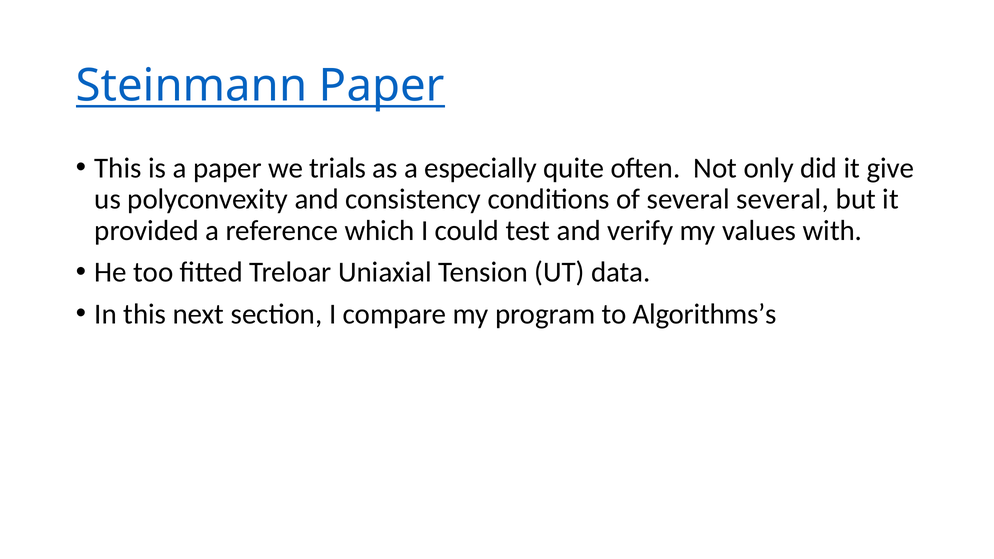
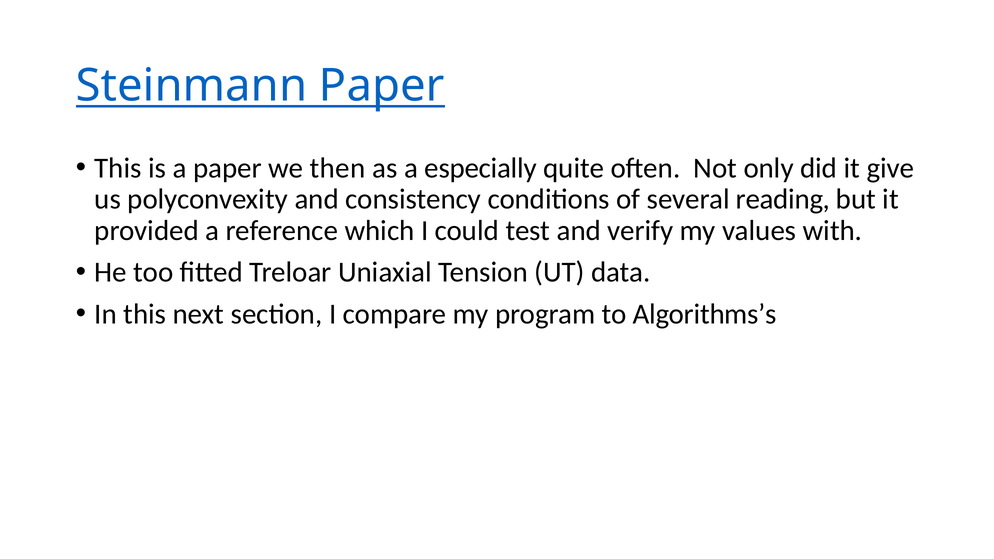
trials: trials -> then
several several: several -> reading
